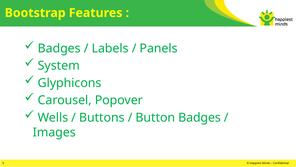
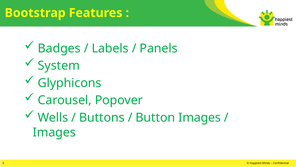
Button Badges: Badges -> Images
